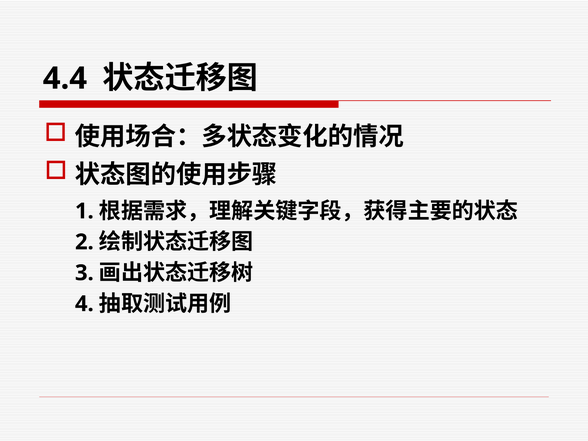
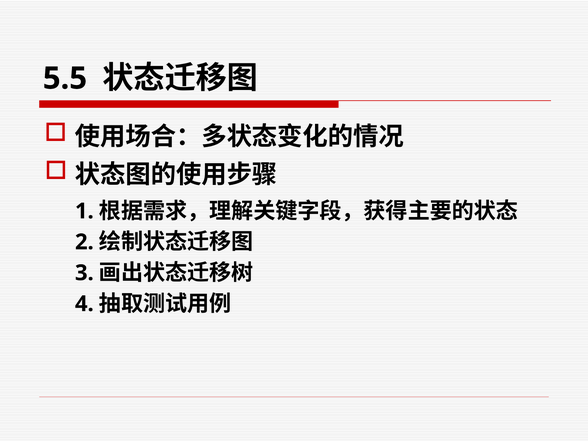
4.4: 4.4 -> 5.5
